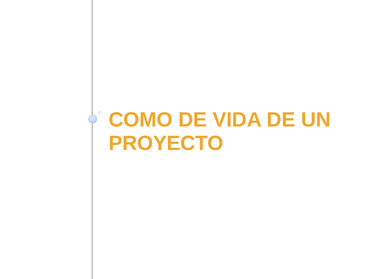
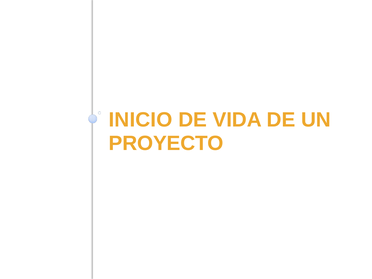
COMO: COMO -> INICIO
